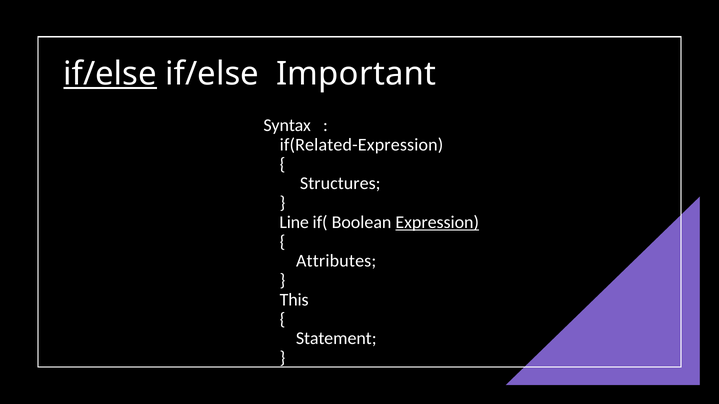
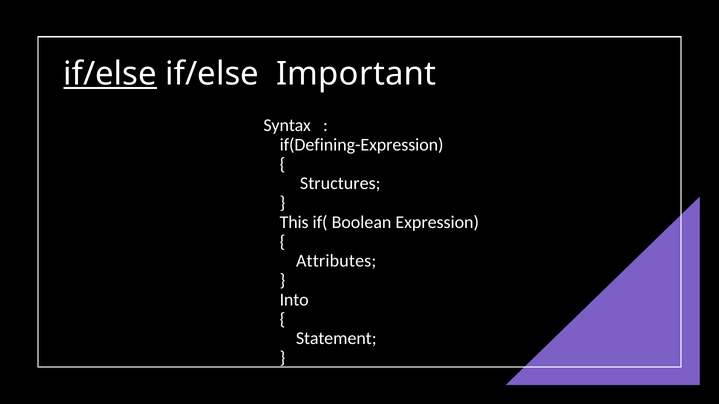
if(Related-Expression: if(Related-Expression -> if(Defining-Expression
Line: Line -> This
Expression underline: present -> none
This: This -> Into
